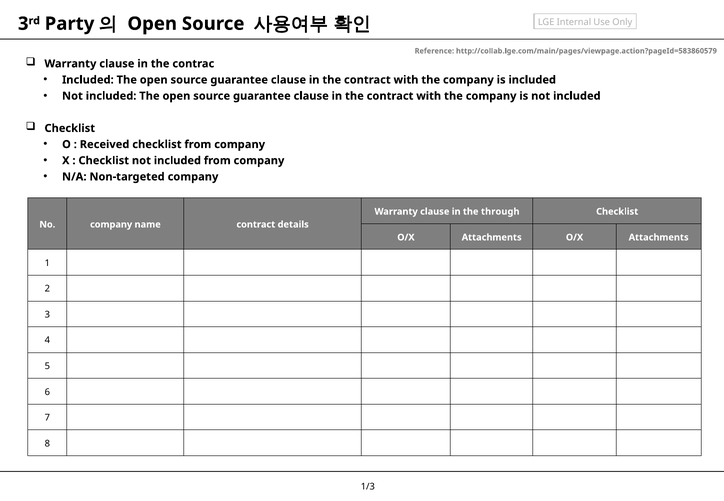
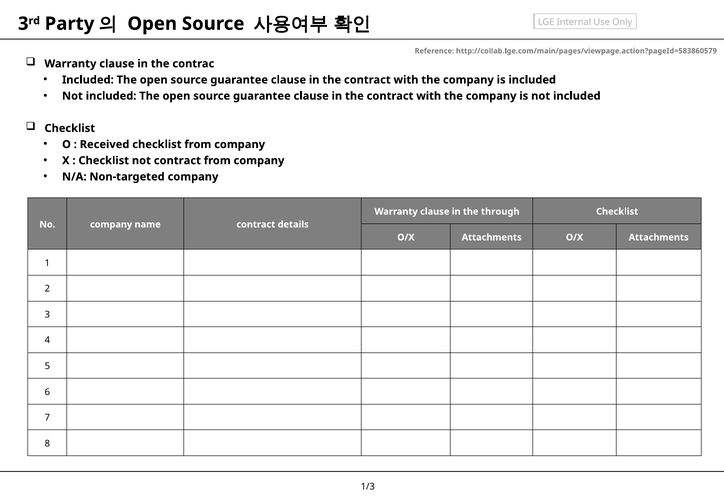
Checklist not included: included -> contract
